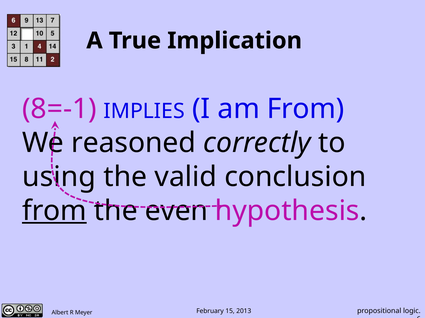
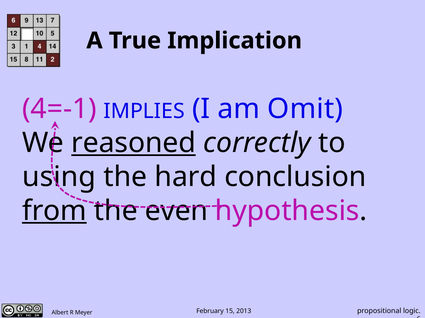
8=-1: 8=-1 -> 4=-1
am From: From -> Omit
reasoned underline: none -> present
valid: valid -> hard
